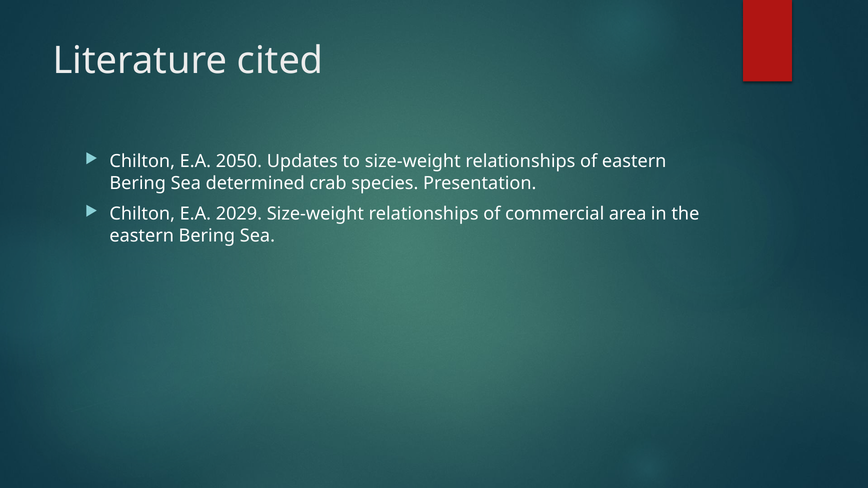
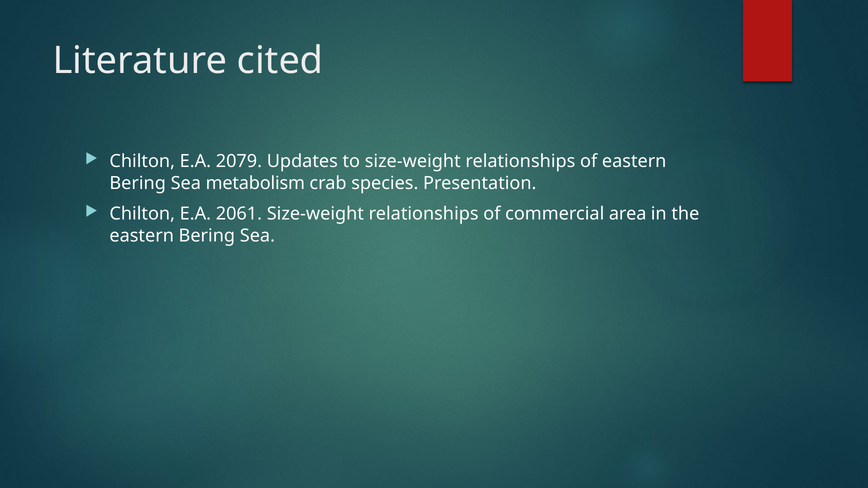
2050: 2050 -> 2079
determined: determined -> metabolism
2029: 2029 -> 2061
